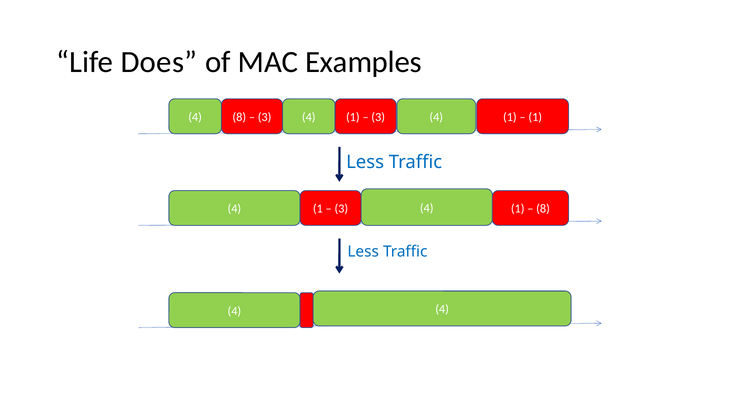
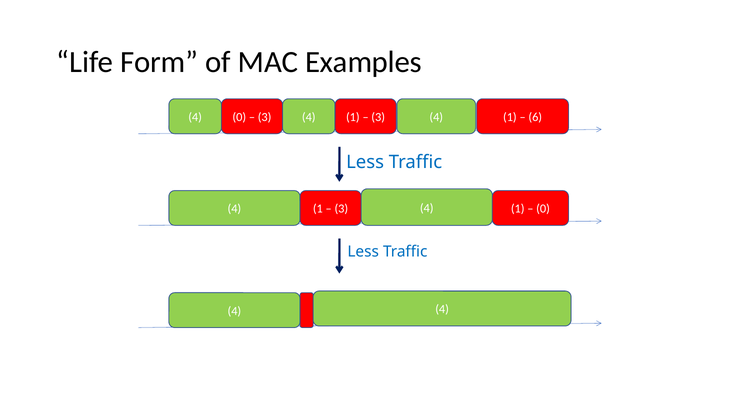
Does: Does -> Form
4 8: 8 -> 0
1 at (535, 117): 1 -> 6
8 at (543, 209): 8 -> 0
